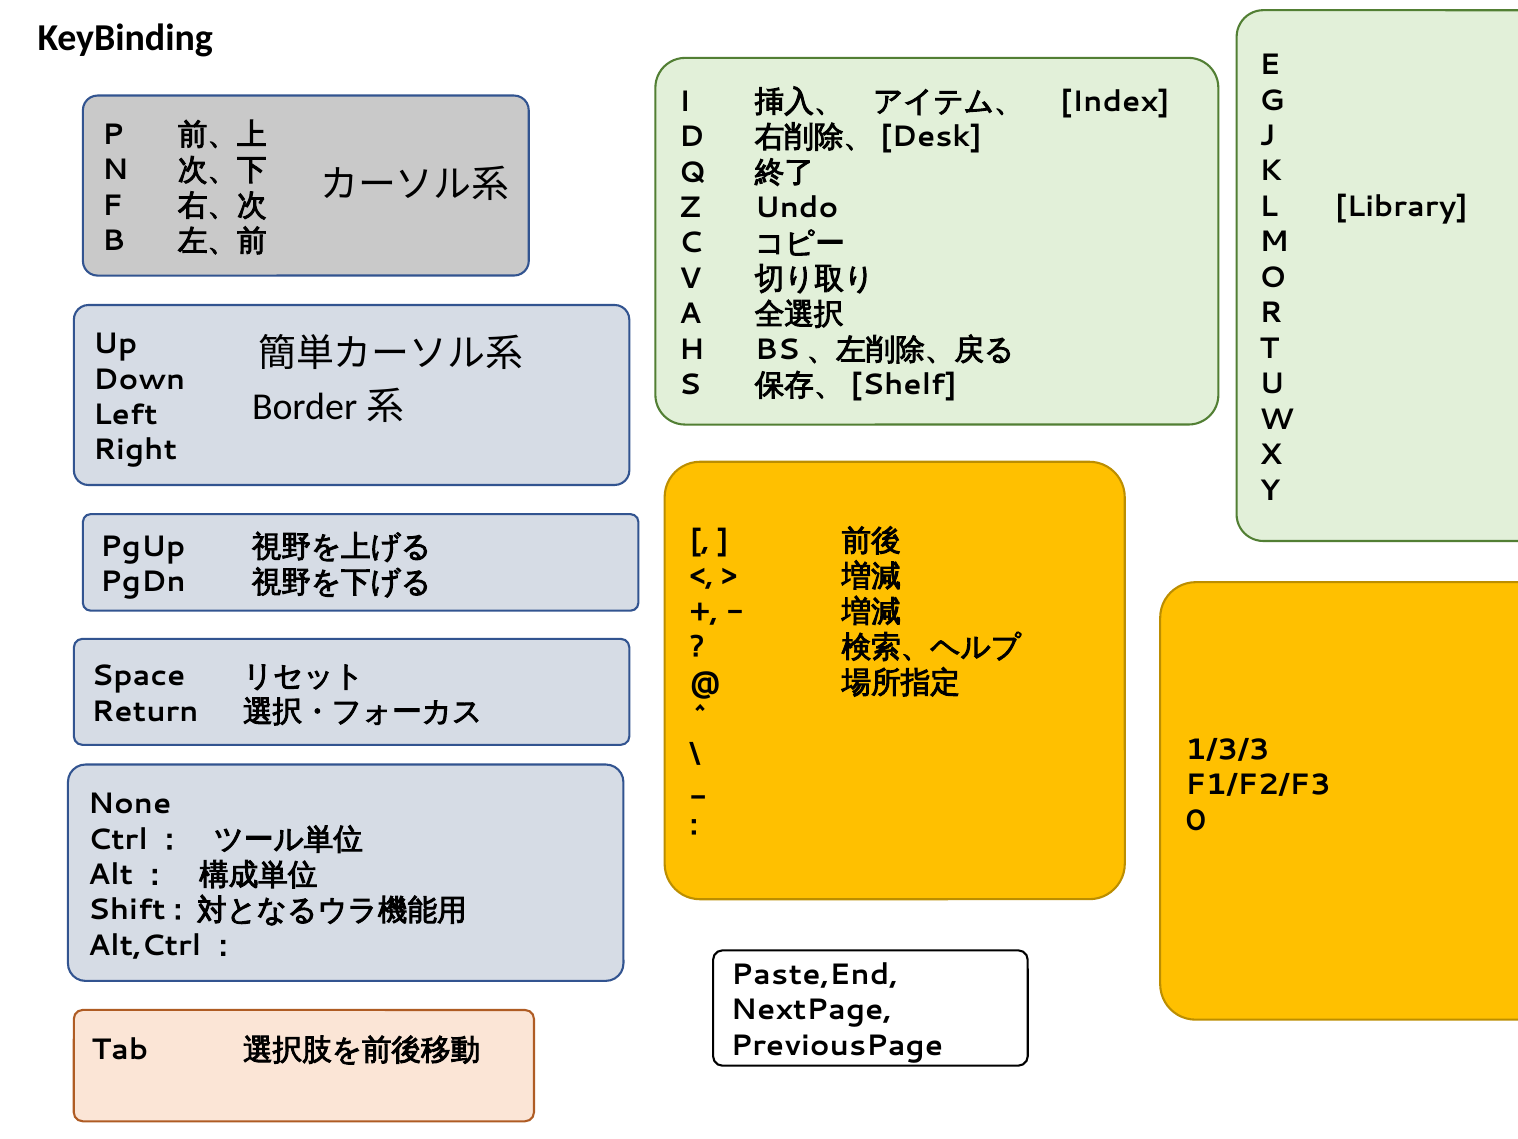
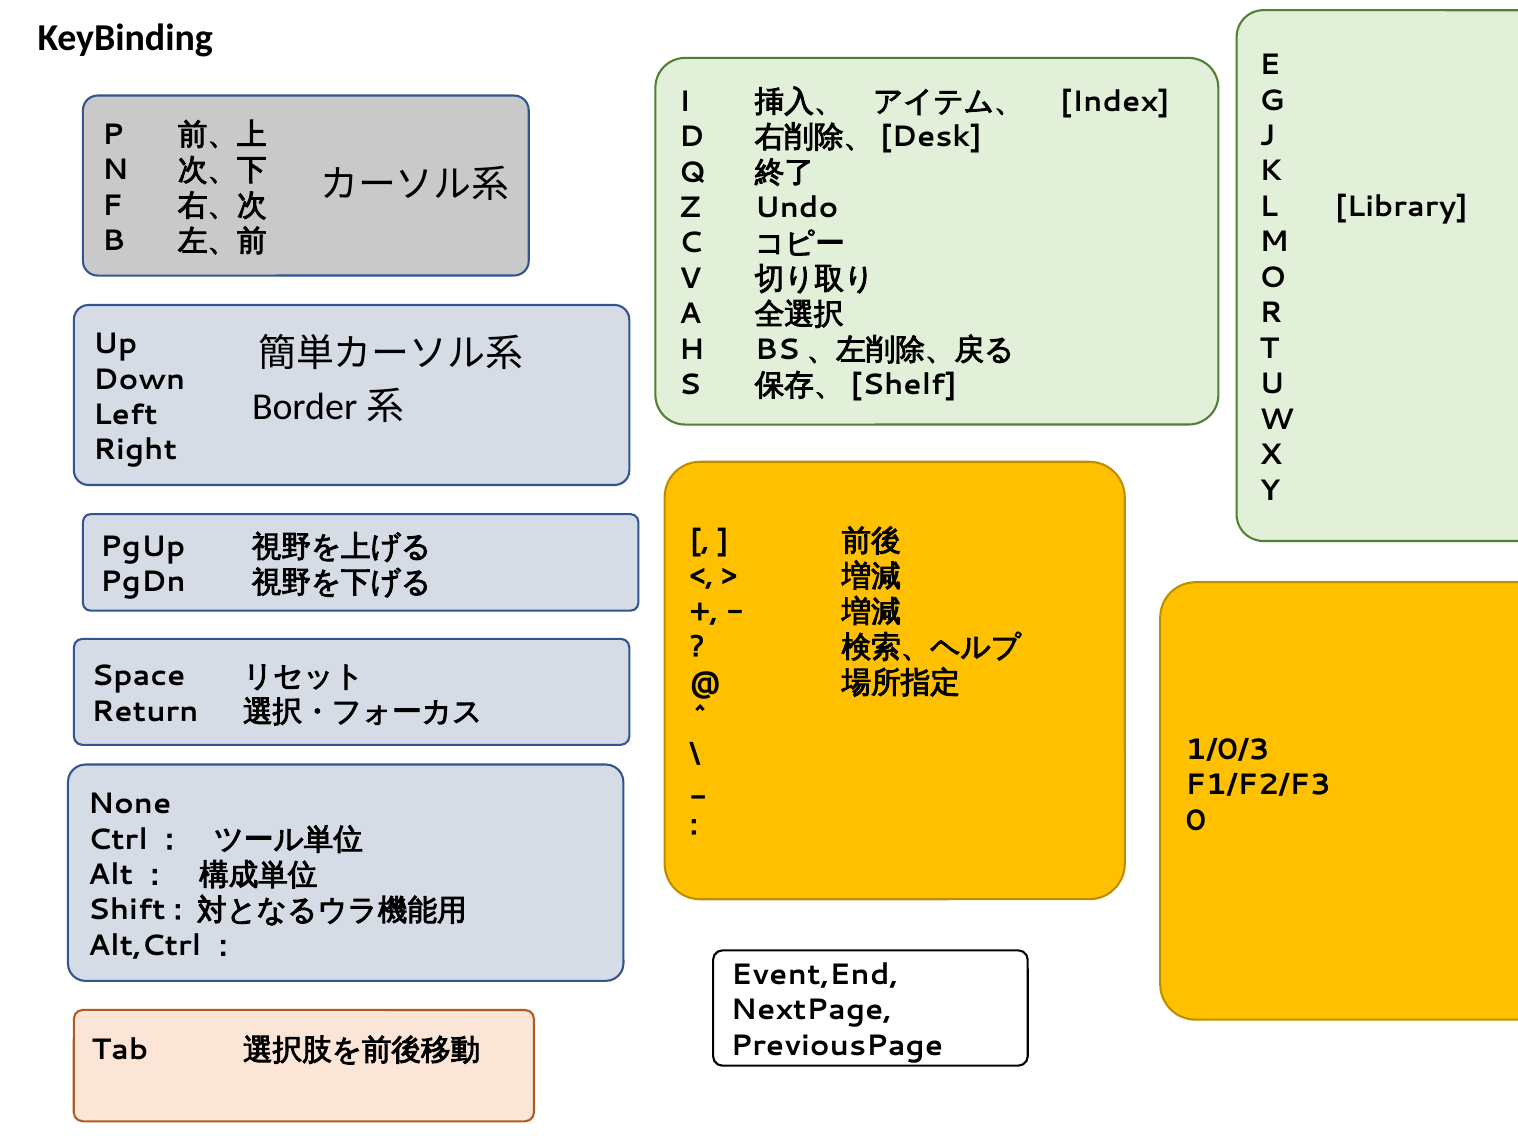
1/3/3: 1/3/3 -> 1/0/3
Paste,End: Paste,End -> Event,End
